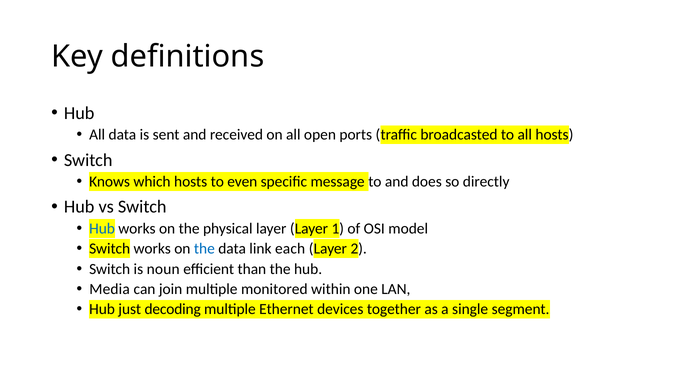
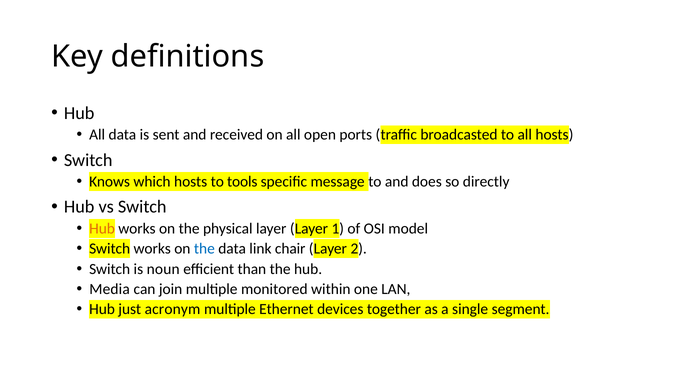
even: even -> tools
Hub at (102, 228) colour: blue -> orange
each: each -> chair
decoding: decoding -> acronym
